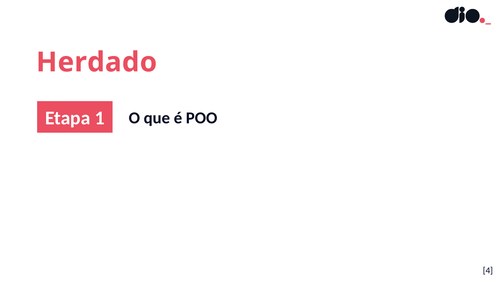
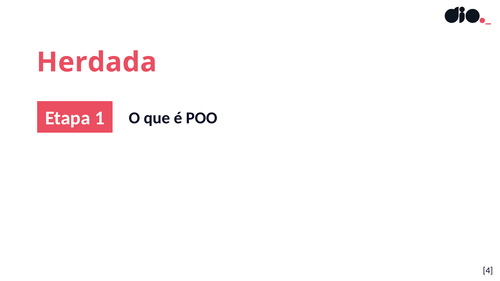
Herdado: Herdado -> Herdada
